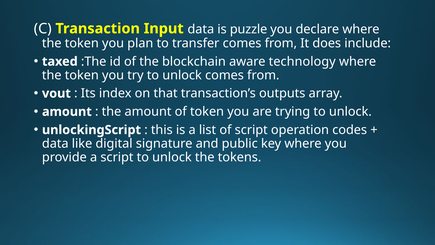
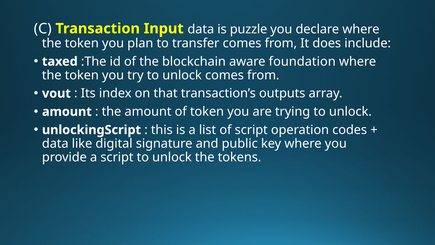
technology: technology -> foundation
